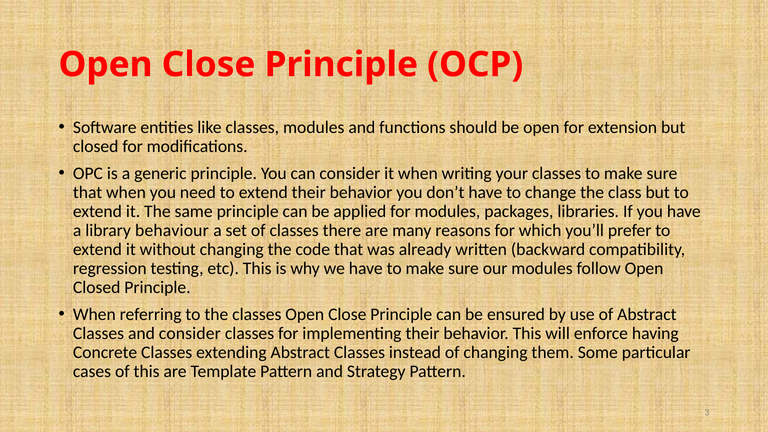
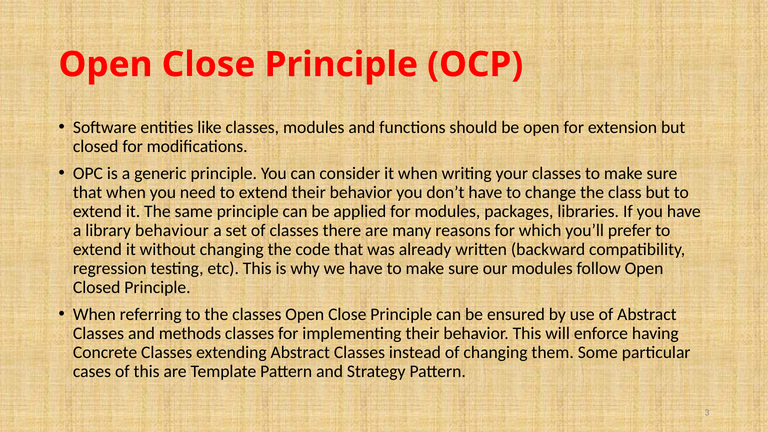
and consider: consider -> methods
